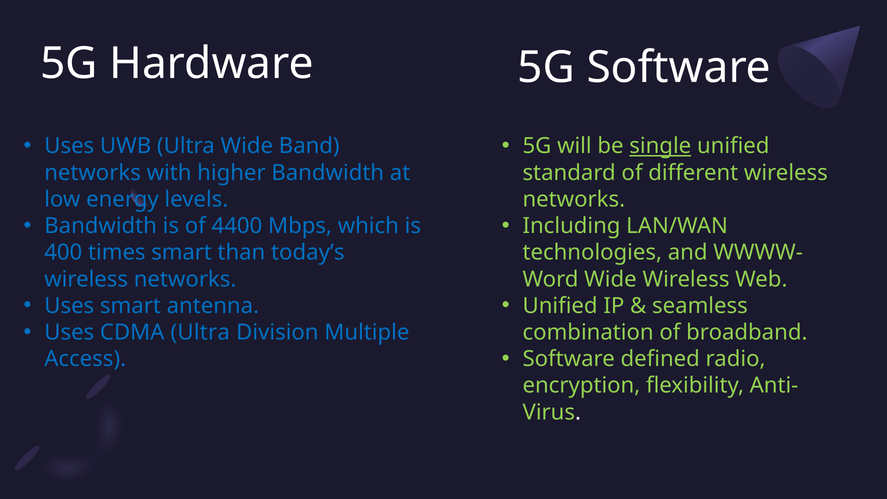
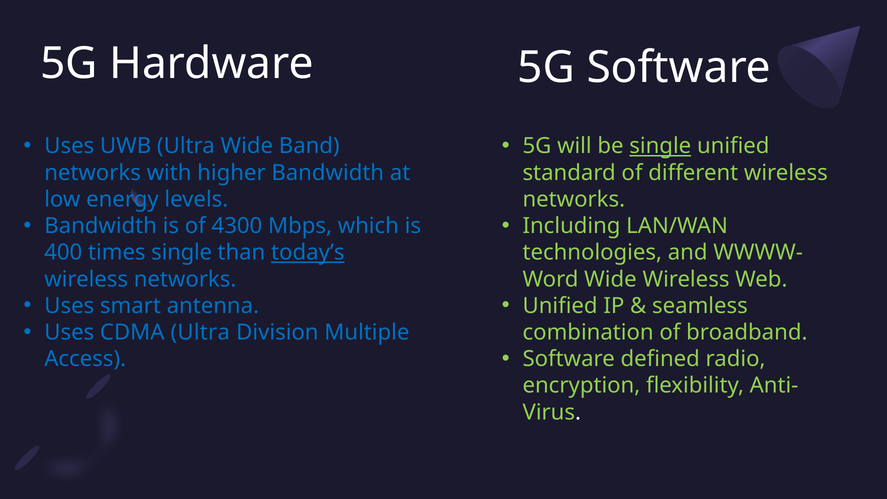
4400: 4400 -> 4300
times smart: smart -> single
today’s underline: none -> present
